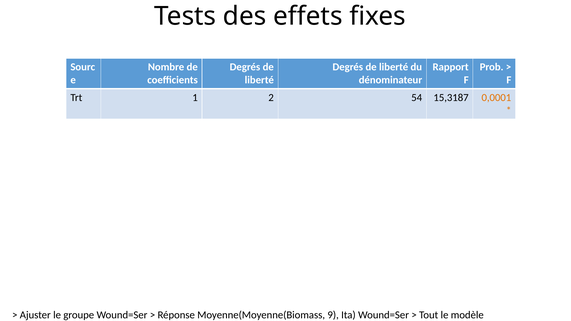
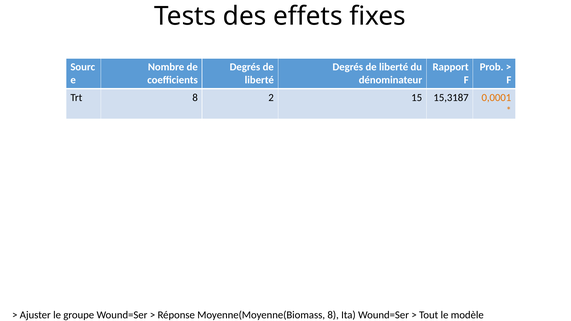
Trt 1: 1 -> 8
54: 54 -> 15
Moyenne(Moyenne(Biomass 9: 9 -> 8
